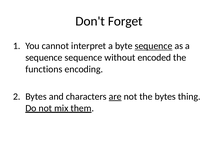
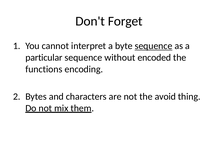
sequence at (44, 57): sequence -> particular
are underline: present -> none
the bytes: bytes -> avoid
